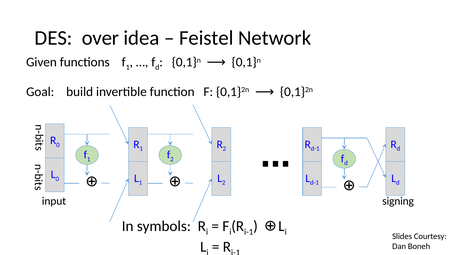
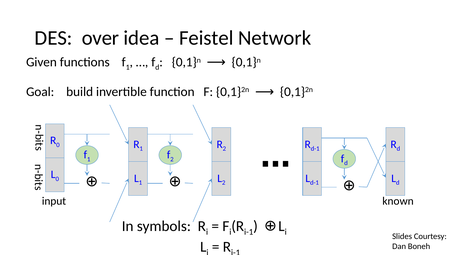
signing: signing -> known
